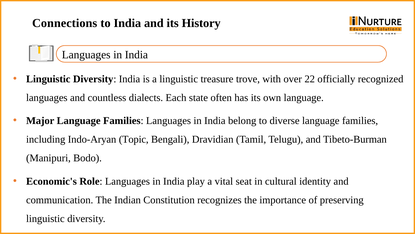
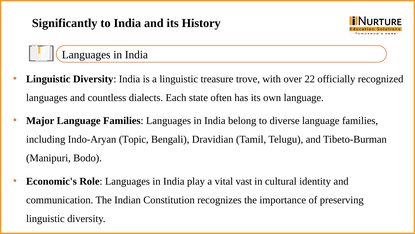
Connections: Connections -> Significantly
seat: seat -> vast
